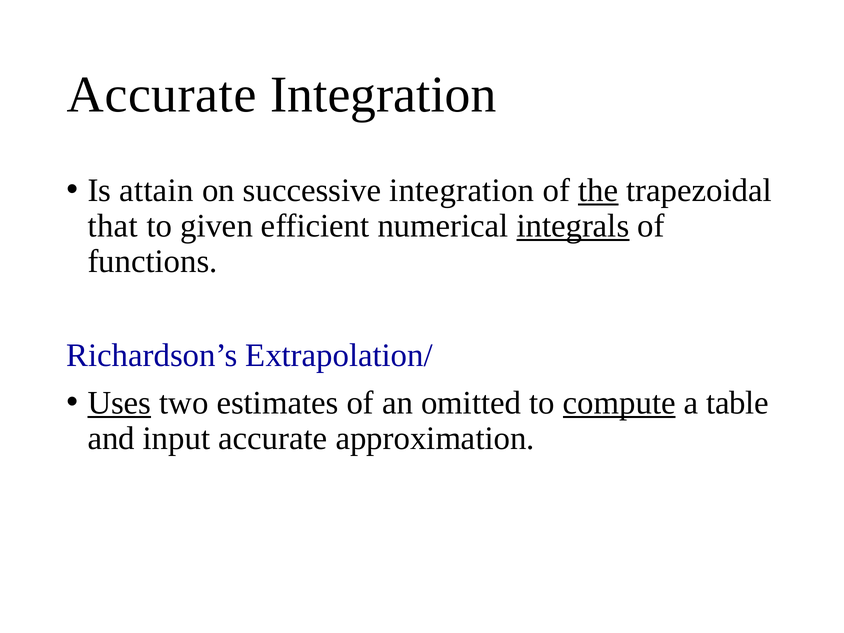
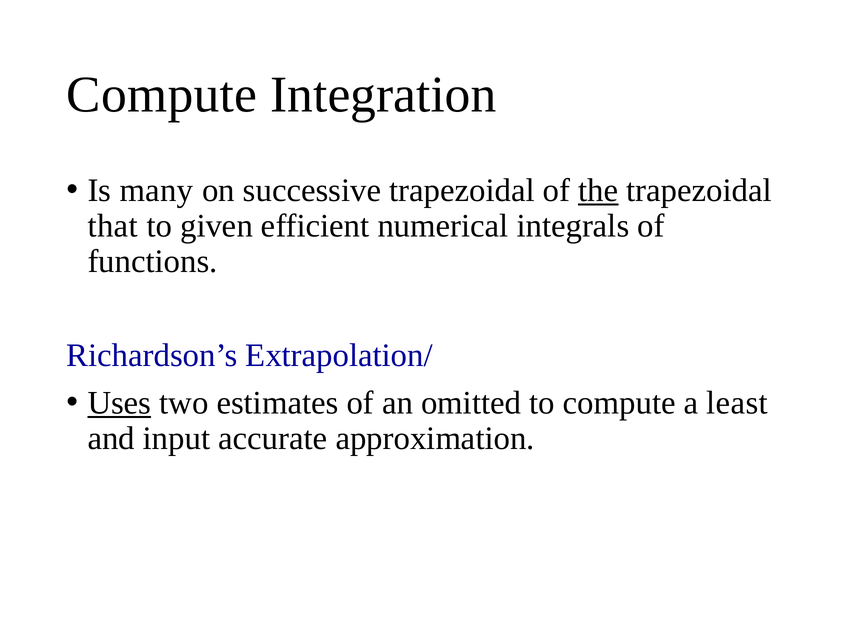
Accurate at (162, 95): Accurate -> Compute
attain: attain -> many
successive integration: integration -> trapezoidal
integrals underline: present -> none
compute at (619, 403) underline: present -> none
table: table -> least
